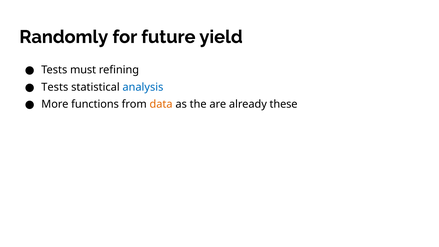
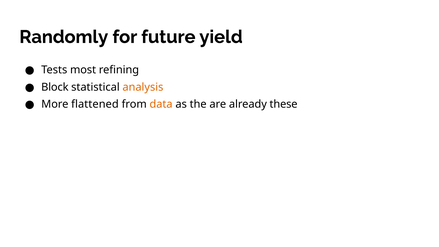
must: must -> most
Tests at (55, 87): Tests -> Block
analysis colour: blue -> orange
functions: functions -> flattened
